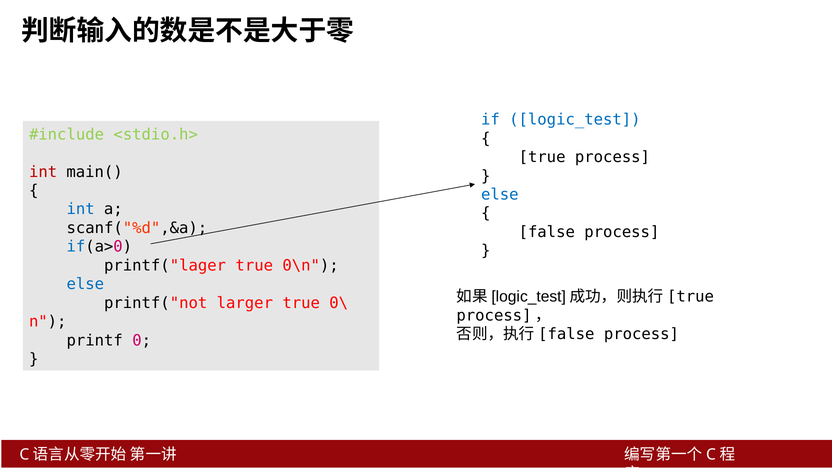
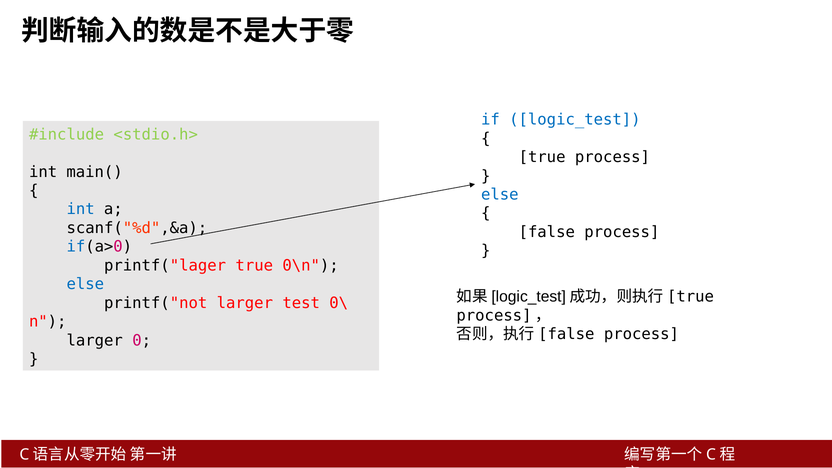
int at (43, 172) colour: red -> black
larger true: true -> test
printf at (95, 340): printf -> larger
